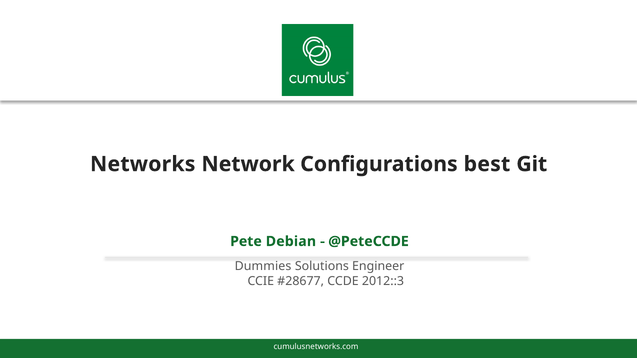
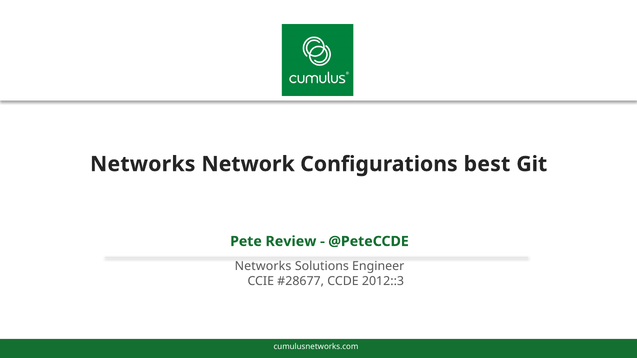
Debian: Debian -> Review
Dummies at (263, 267): Dummies -> Networks
